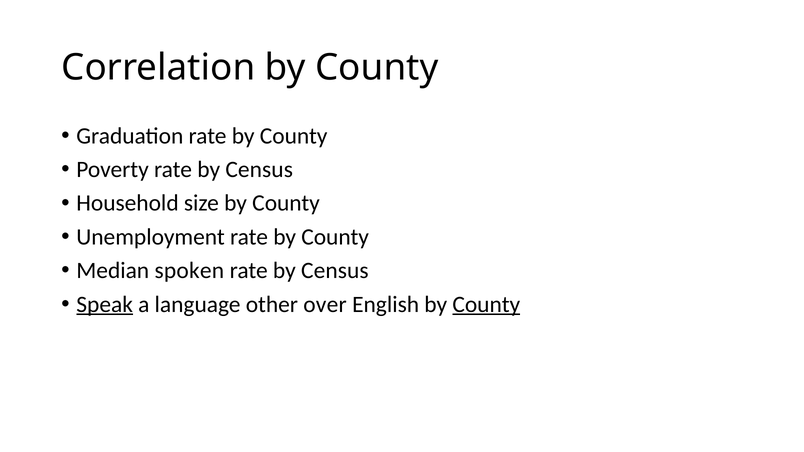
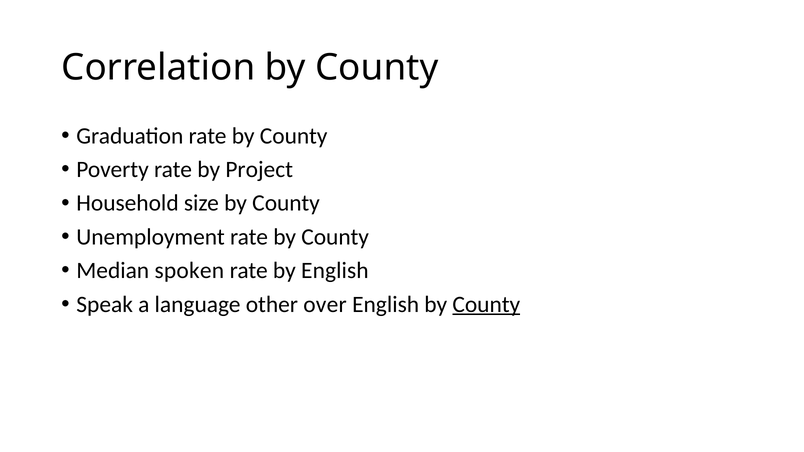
Poverty rate by Census: Census -> Project
Census at (335, 271): Census -> English
Speak underline: present -> none
